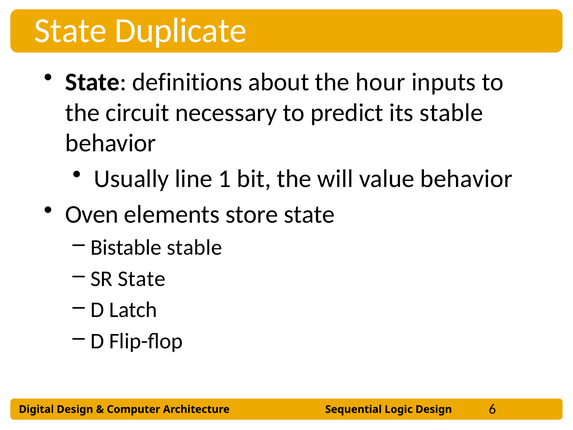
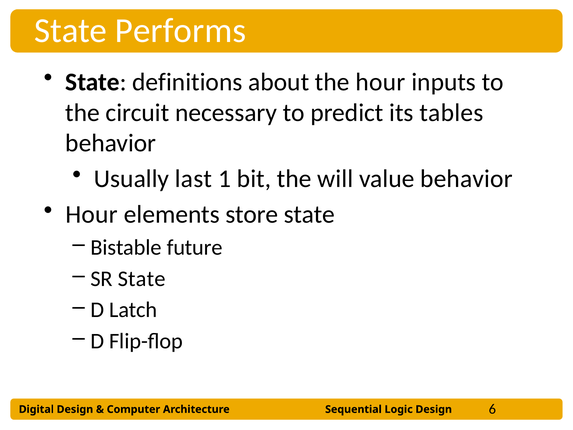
Duplicate: Duplicate -> Performs
its stable: stable -> tables
line: line -> last
Oven at (92, 214): Oven -> Hour
Bistable stable: stable -> future
